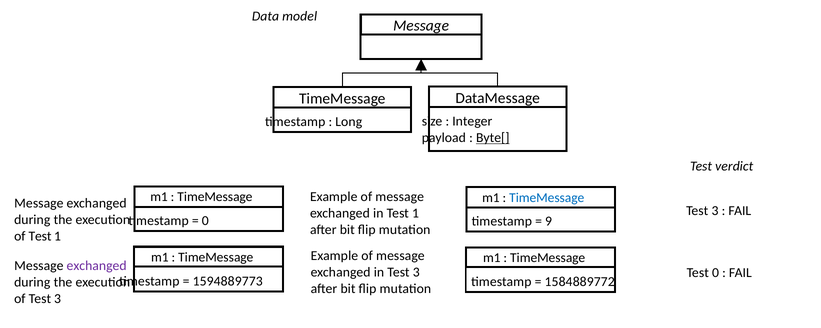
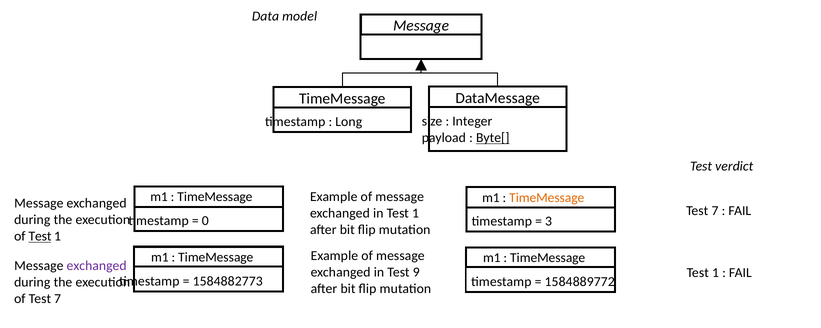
TimeMessage at (547, 198) colour: blue -> orange
3 at (715, 211): 3 -> 7
9: 9 -> 3
Test at (40, 237) underline: none -> present
in Test 3: 3 -> 9
0 at (716, 273): 0 -> 1
1594889773: 1594889773 -> 1584882773
of Test 3: 3 -> 7
